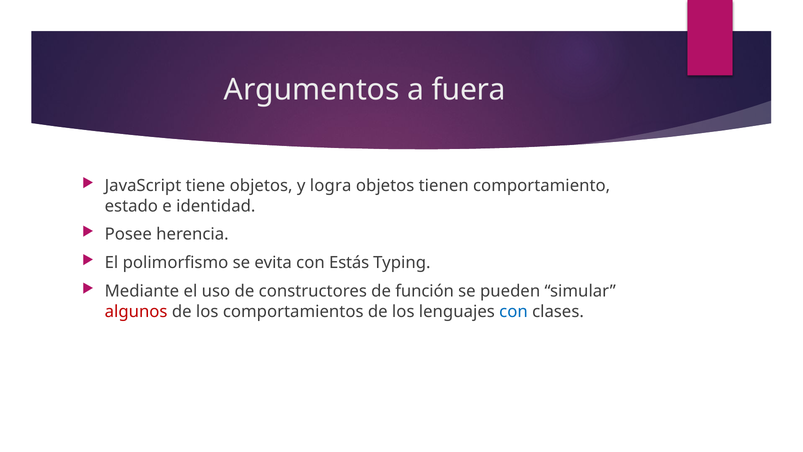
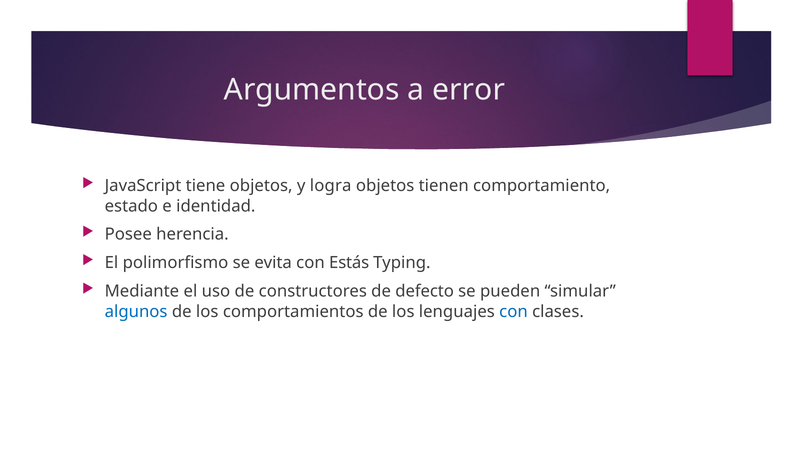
fuera: fuera -> error
función: función -> defecto
algunos colour: red -> blue
